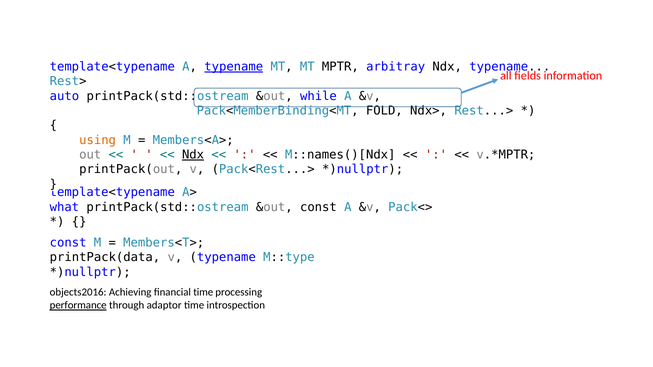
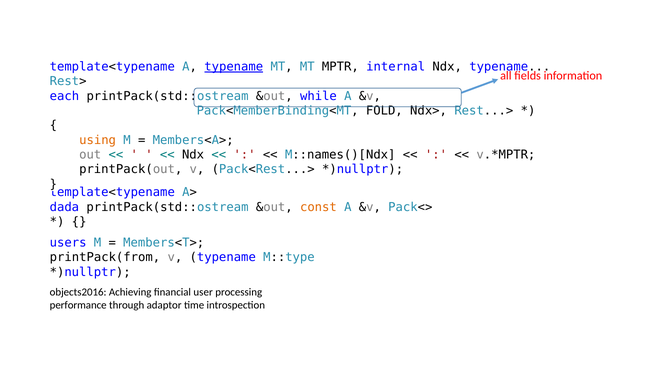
arbitray: arbitray -> internal
auto: auto -> each
Ndx at (193, 155) underline: present -> none
what: what -> dada
const at (318, 207) colour: black -> orange
const at (68, 243): const -> users
printPack(data: printPack(data -> printPack(from
financial time: time -> user
performance underline: present -> none
